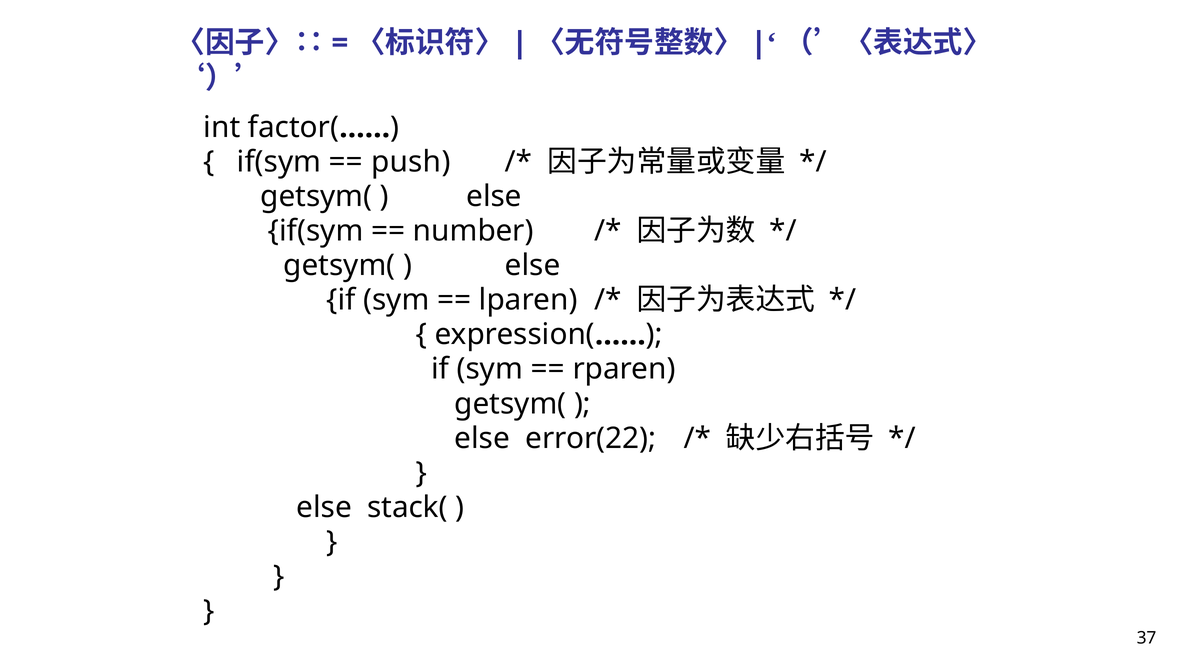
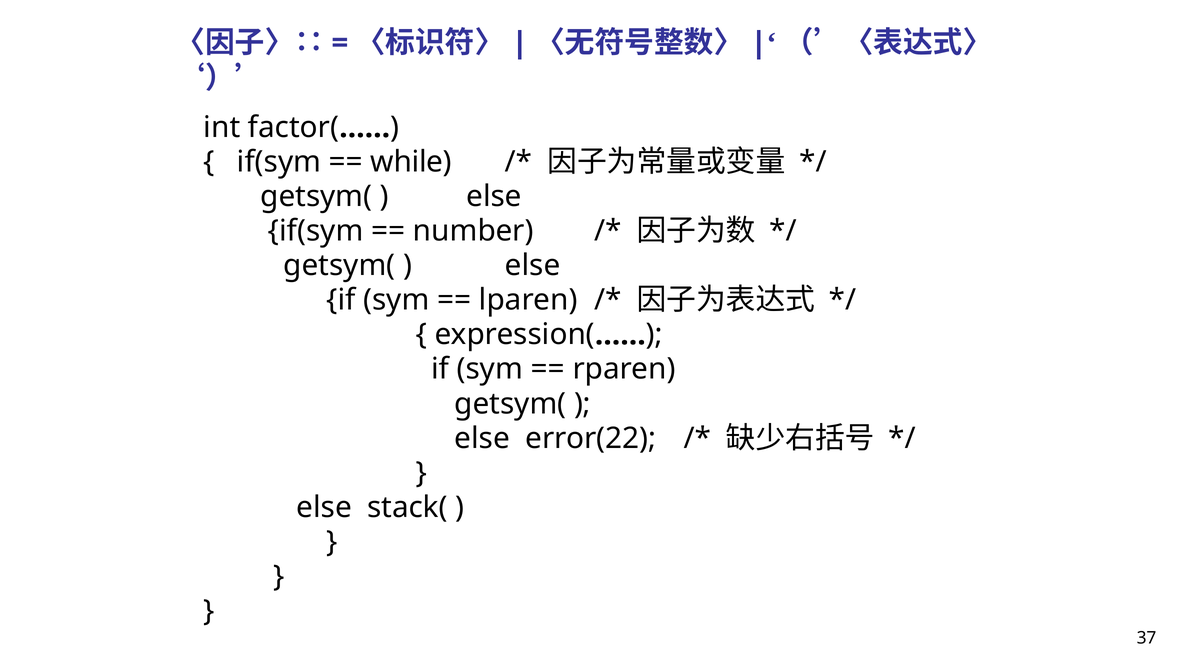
push: push -> while
